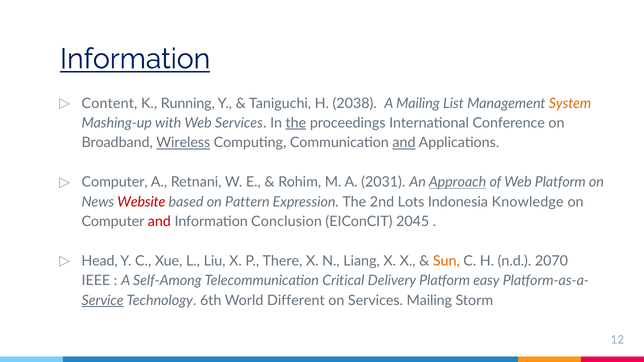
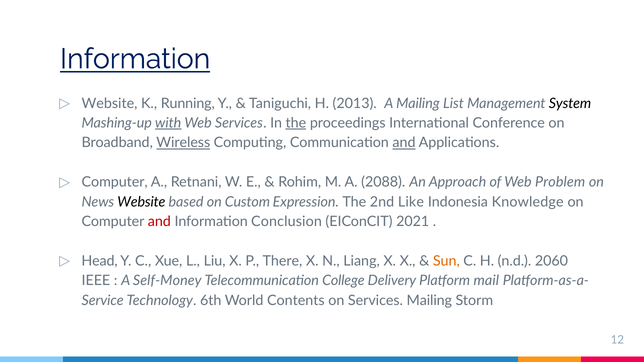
Content at (109, 103): Content -> Website
2038: 2038 -> 2013
System colour: orange -> black
with underline: none -> present
2031: 2031 -> 2088
Approach underline: present -> none
Web Platform: Platform -> Problem
Website at (141, 202) colour: red -> black
Pattern: Pattern -> Custom
Lots: Lots -> Like
2045: 2045 -> 2021
2070: 2070 -> 2060
Self-Among: Self-Among -> Self-Money
Critical: Critical -> College
easy: easy -> mail
Service underline: present -> none
Different: Different -> Contents
